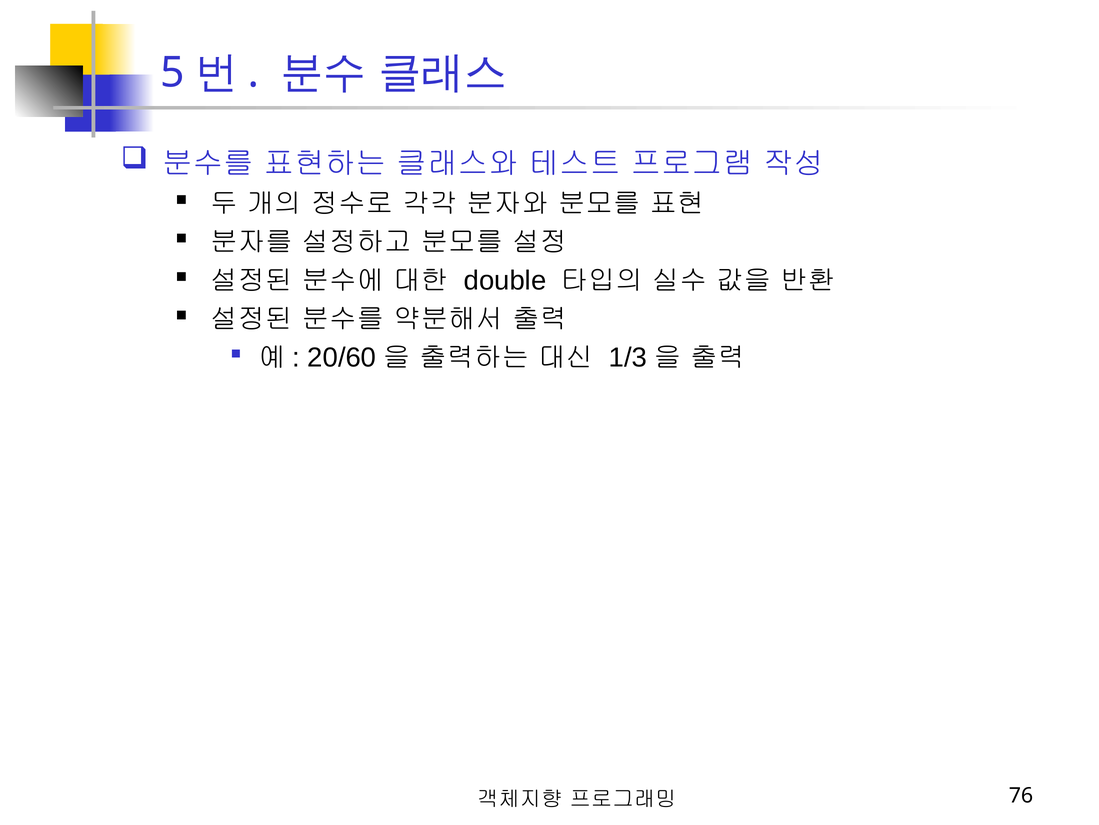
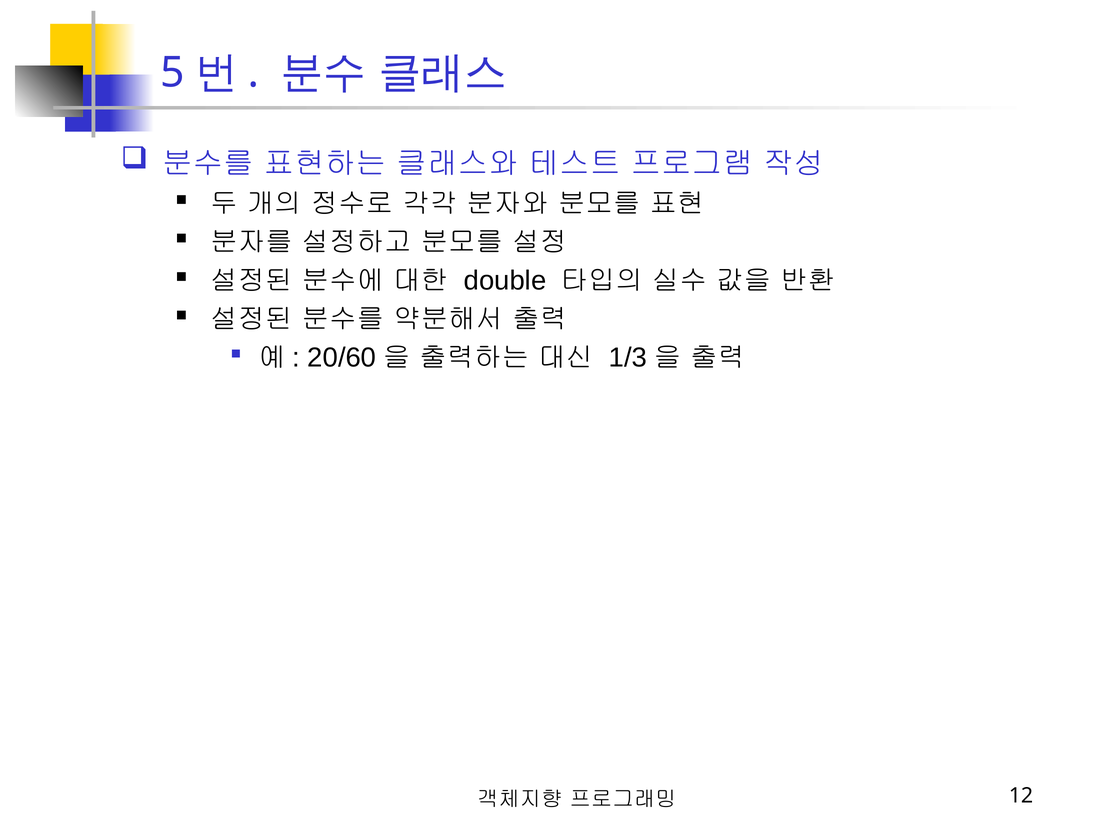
76: 76 -> 12
